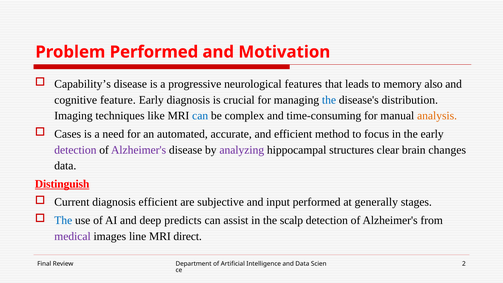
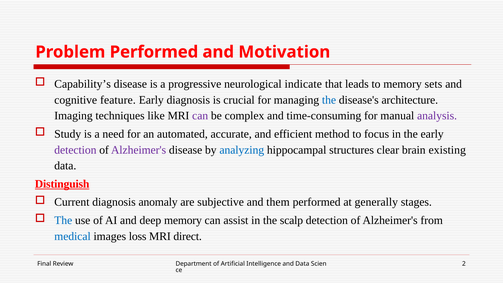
features: features -> indicate
also: also -> sets
distribution: distribution -> architecture
can at (200, 116) colour: blue -> purple
analysis colour: orange -> purple
Cases: Cases -> Study
analyzing colour: purple -> blue
changes: changes -> existing
diagnosis efficient: efficient -> anomaly
input: input -> them
deep predicts: predicts -> memory
medical colour: purple -> blue
line: line -> loss
